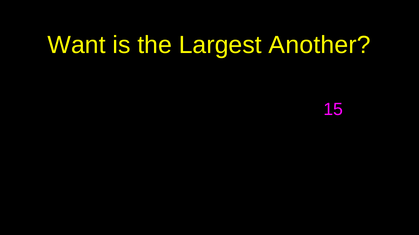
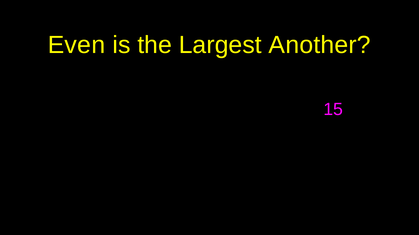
Want: Want -> Even
